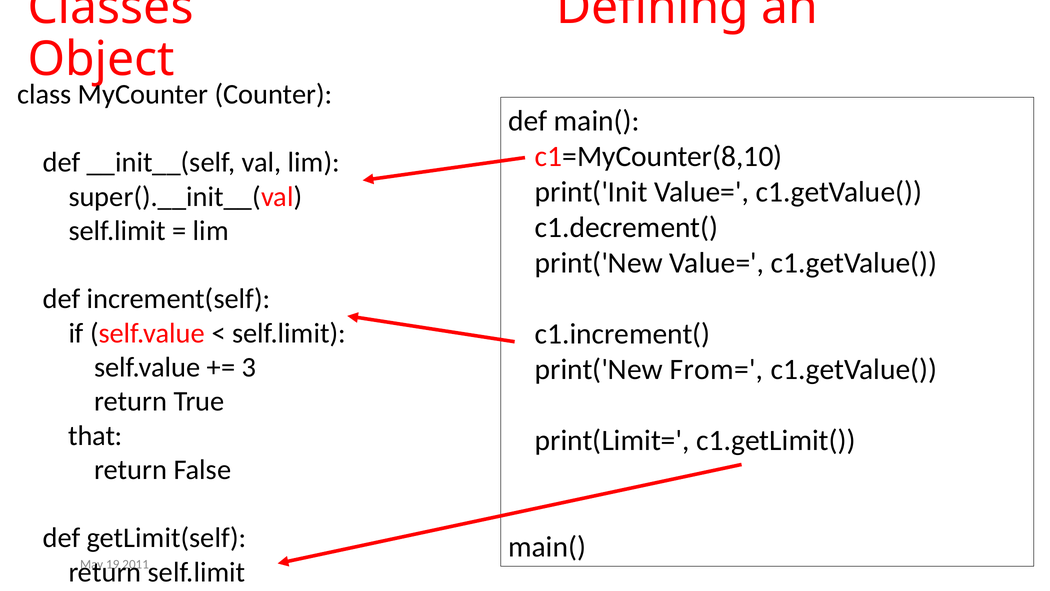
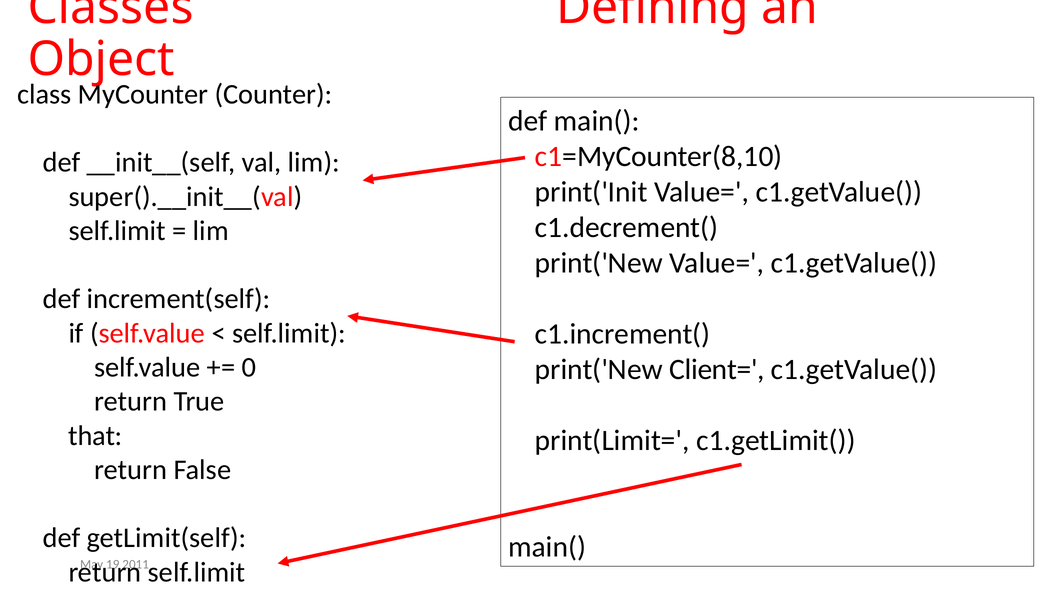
3: 3 -> 0
From=: From= -> Client=
